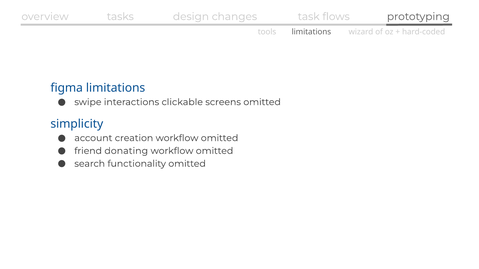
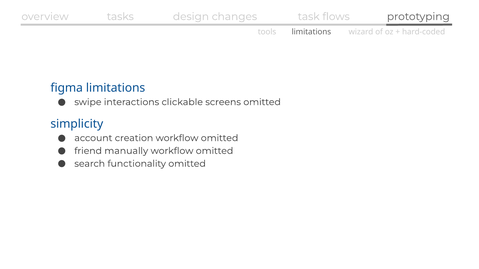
donating: donating -> manually
